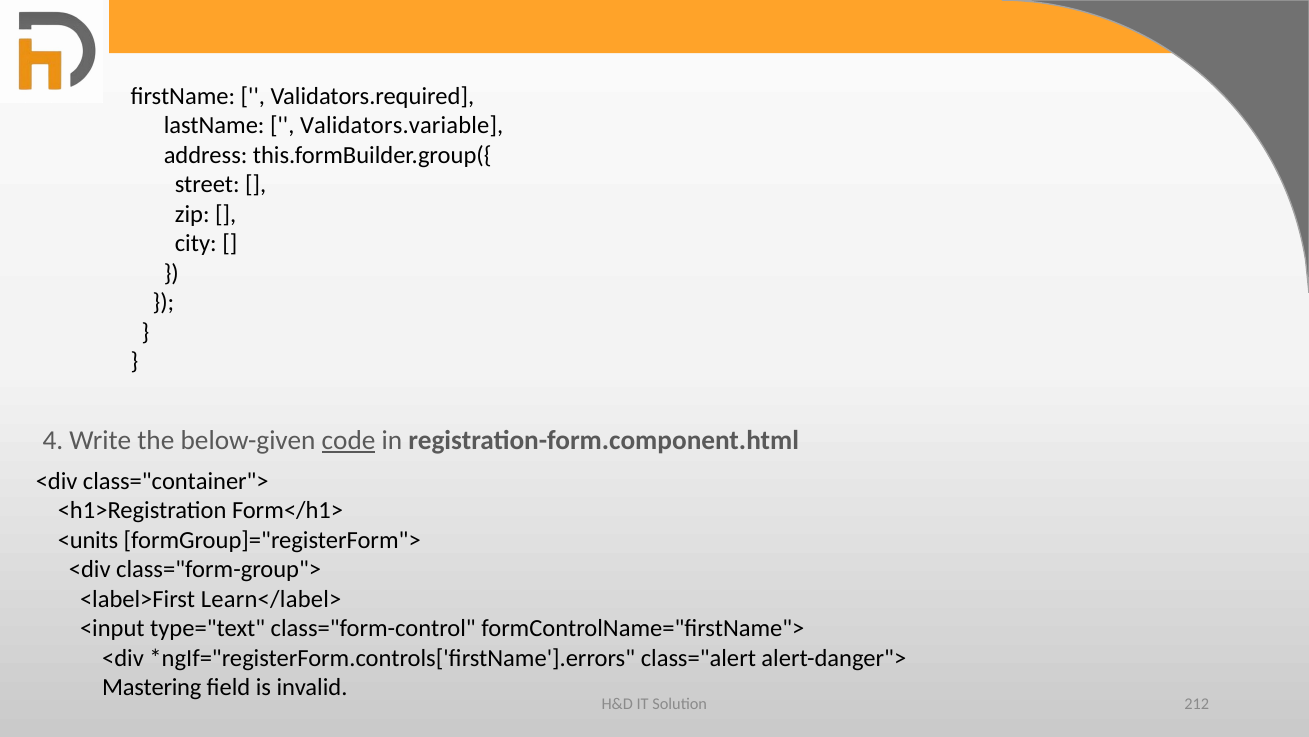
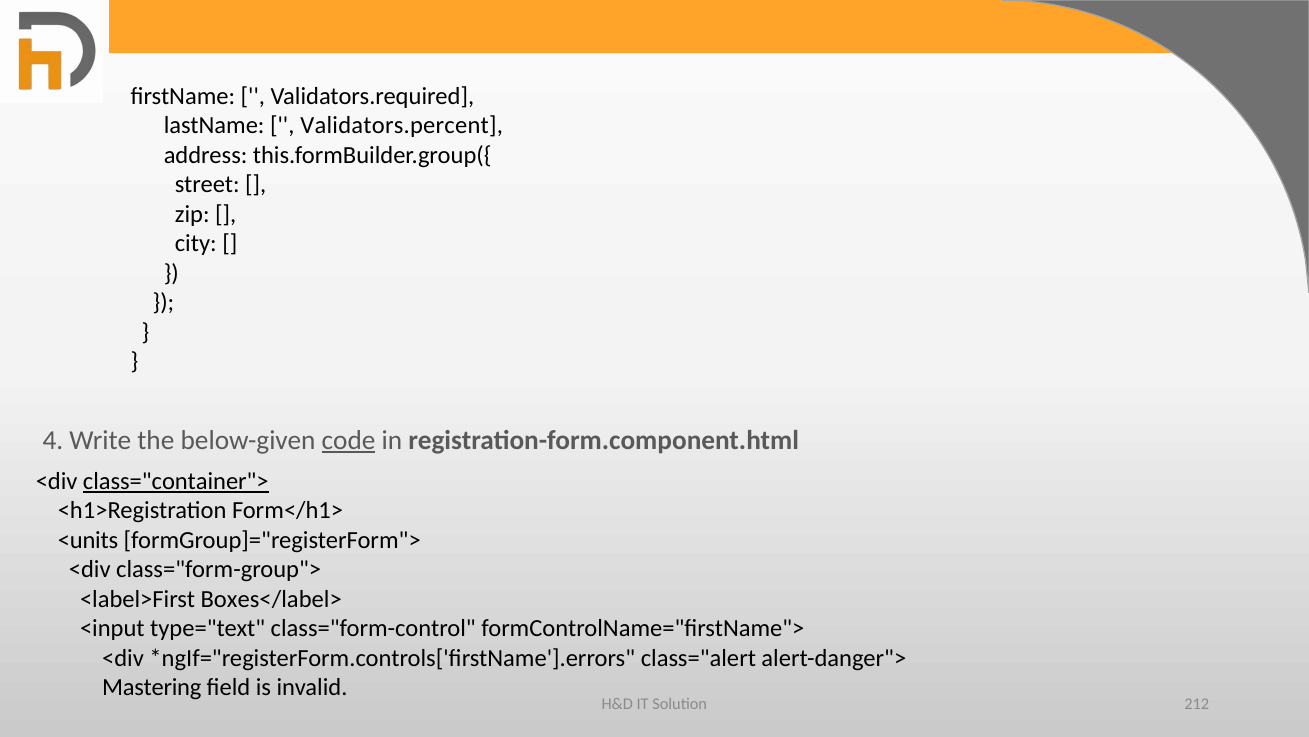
Validators.variable: Validators.variable -> Validators.percent
class="container"> underline: none -> present
Learn</label>: Learn</label> -> Boxes</label>
